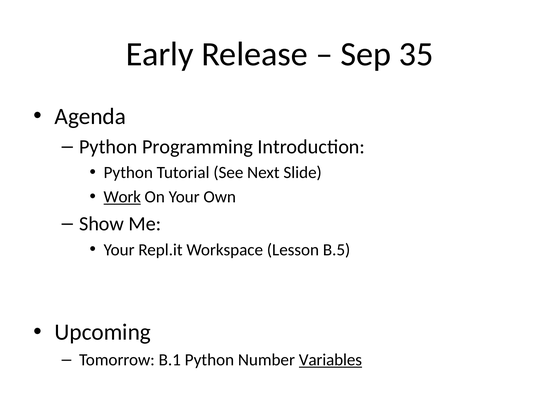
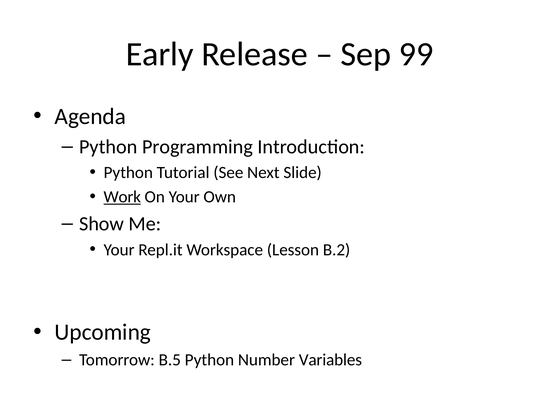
35: 35 -> 99
B.5: B.5 -> B.2
B.1: B.1 -> B.5
Variables underline: present -> none
